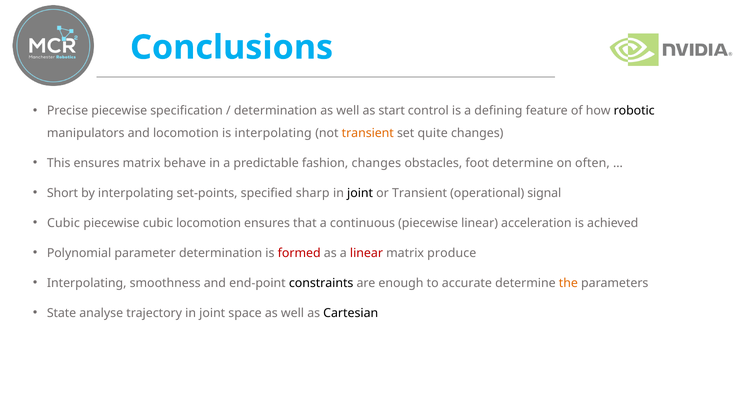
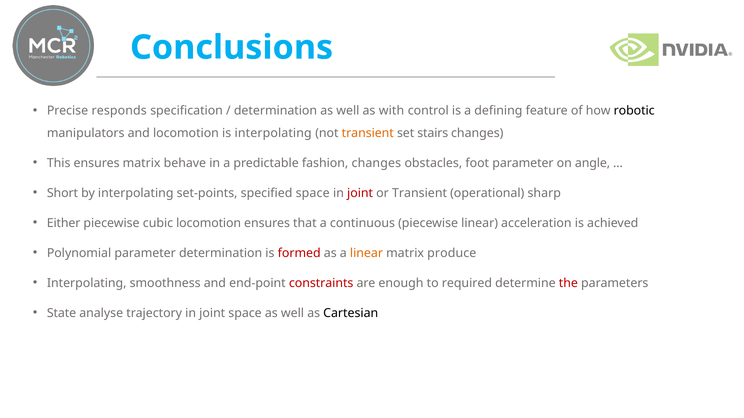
Precise piecewise: piecewise -> responds
start: start -> with
quite: quite -> stairs
foot determine: determine -> parameter
often: often -> angle
specified sharp: sharp -> space
joint at (360, 193) colour: black -> red
signal: signal -> sharp
Cubic at (63, 223): Cubic -> Either
linear at (366, 253) colour: red -> orange
constraints colour: black -> red
accurate: accurate -> required
the colour: orange -> red
